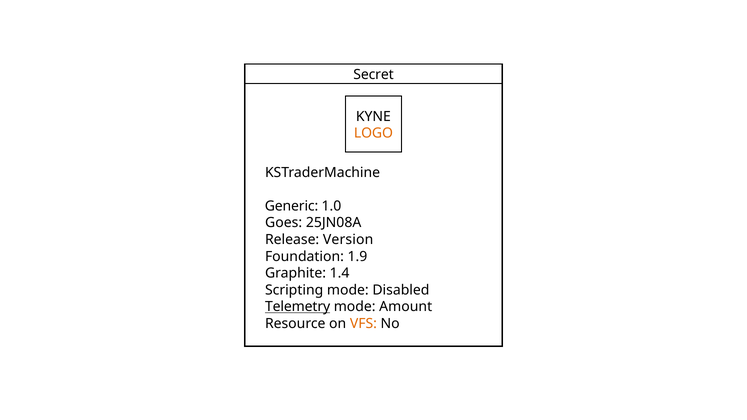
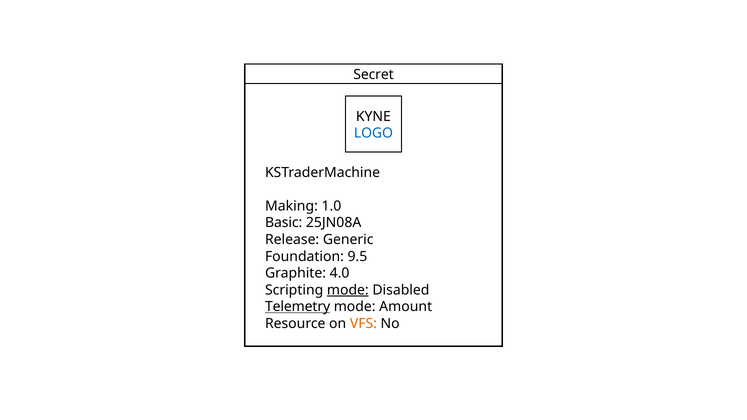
LOGO colour: orange -> blue
Generic: Generic -> Making
Goes: Goes -> Basic
Version: Version -> Generic
1.9: 1.9 -> 9.5
1.4: 1.4 -> 4.0
mode at (348, 290) underline: none -> present
